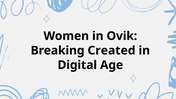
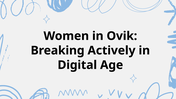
Created: Created -> Actively
